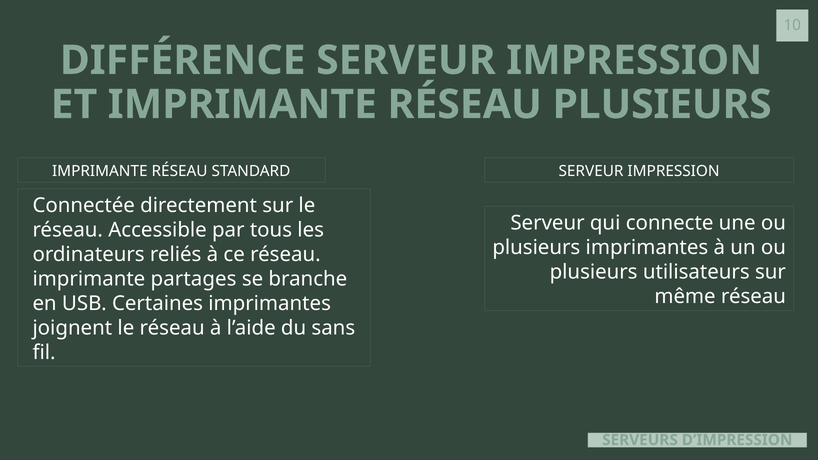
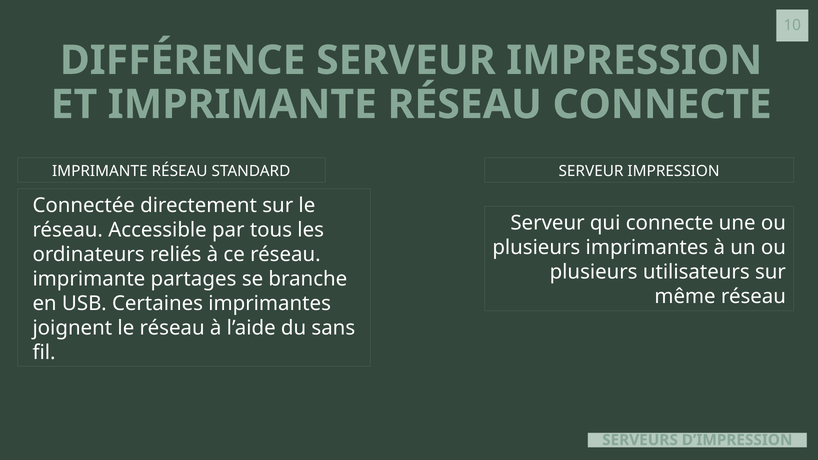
RÉSEAU PLUSIEURS: PLUSIEURS -> CONNECTE
